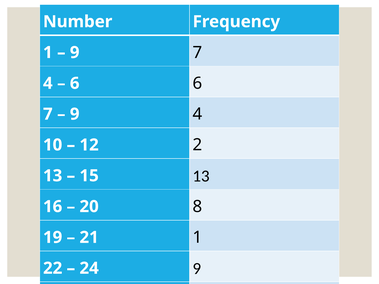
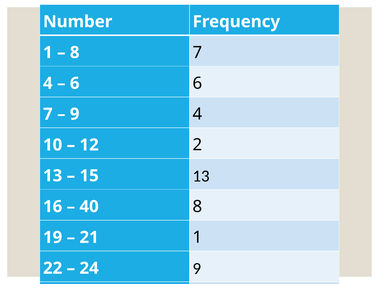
9 at (75, 53): 9 -> 8
20: 20 -> 40
